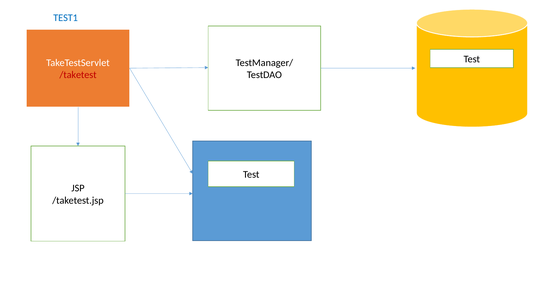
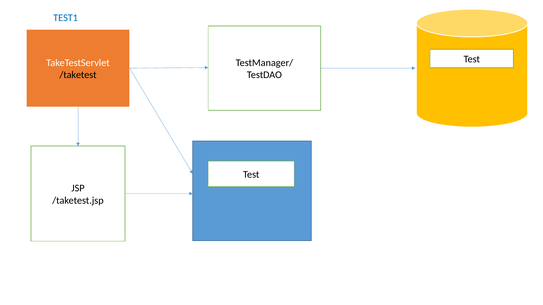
/taketest colour: red -> black
